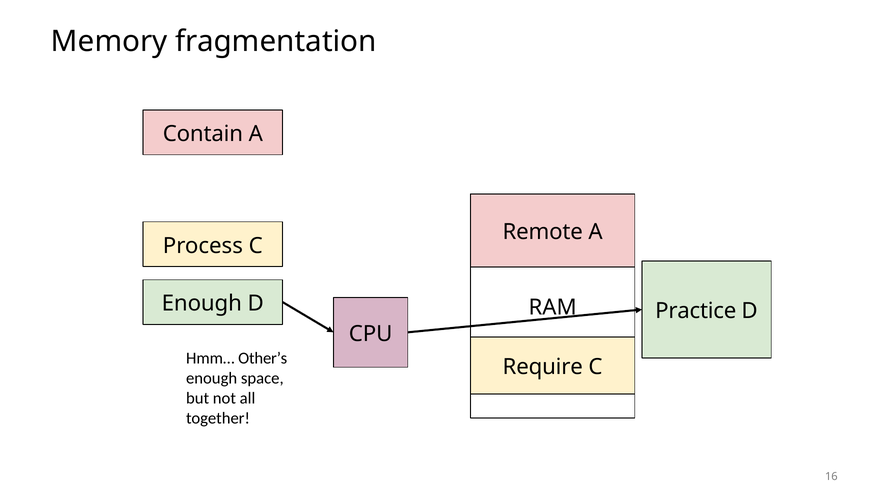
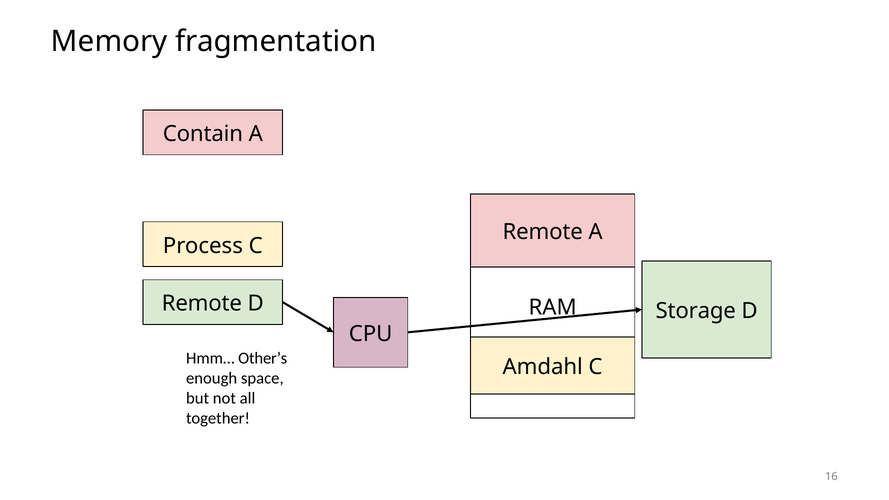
Enough at (202, 304): Enough -> Remote
Practice: Practice -> Storage
Require: Require -> Amdahl
